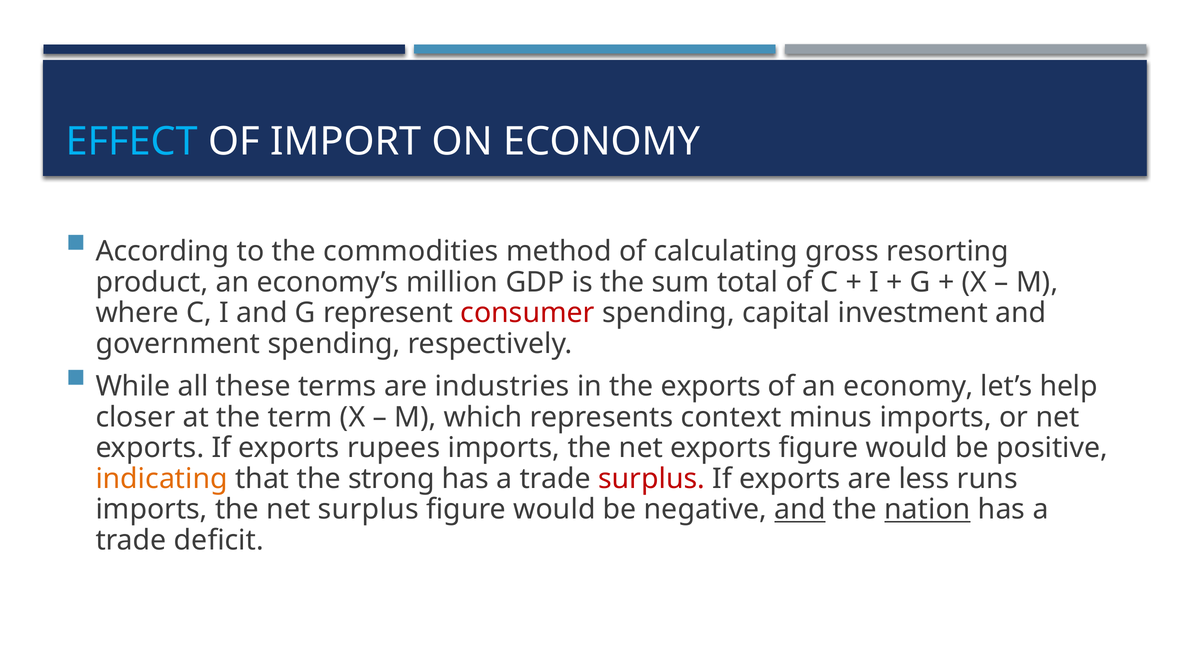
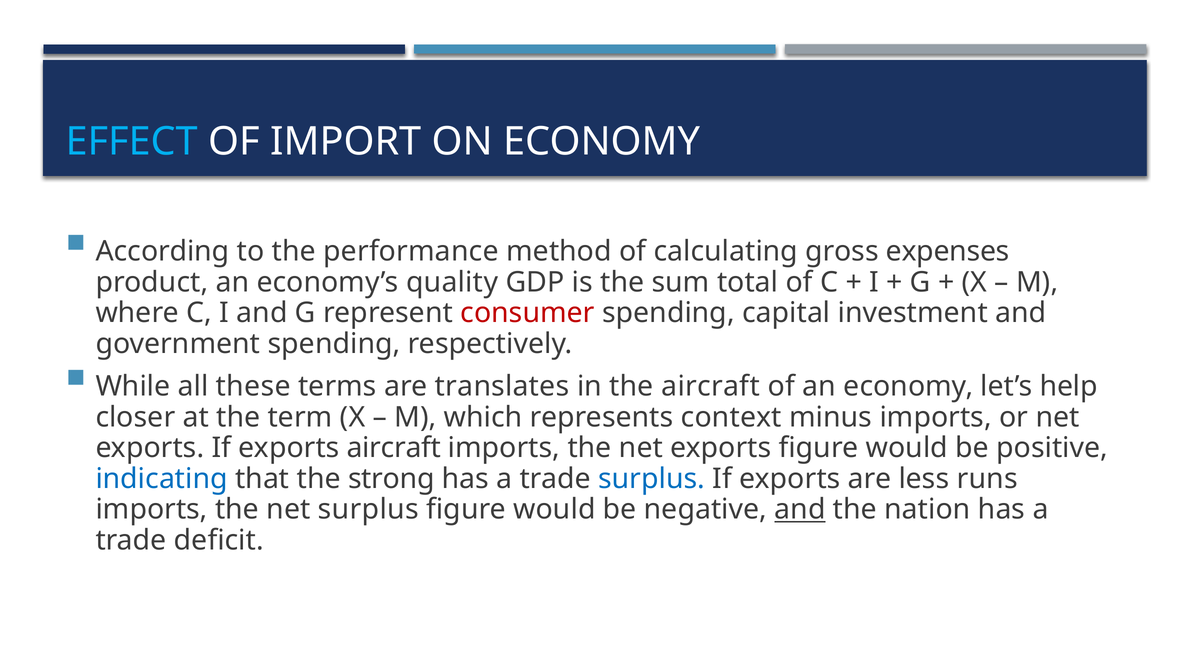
commodities: commodities -> performance
resorting: resorting -> expenses
million: million -> quality
industries: industries -> translates
the exports: exports -> aircraft
exports rupees: rupees -> aircraft
indicating colour: orange -> blue
surplus at (652, 479) colour: red -> blue
nation underline: present -> none
